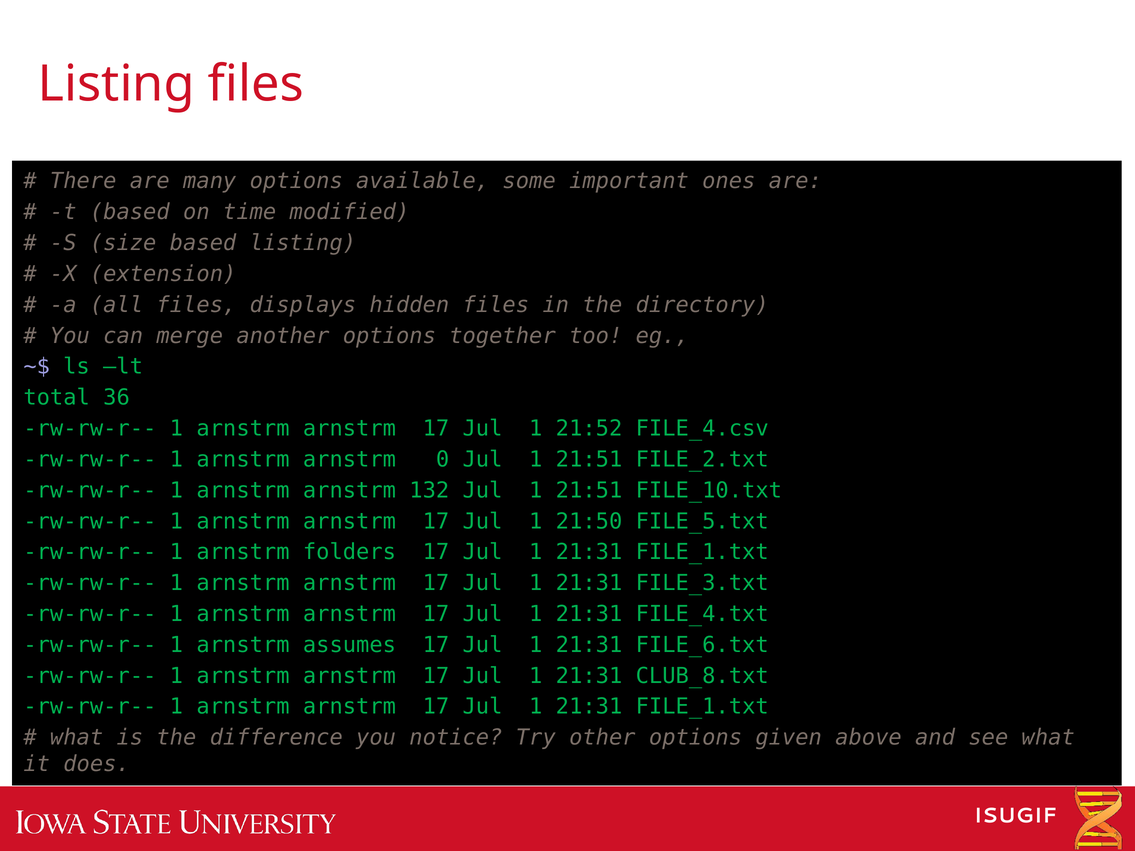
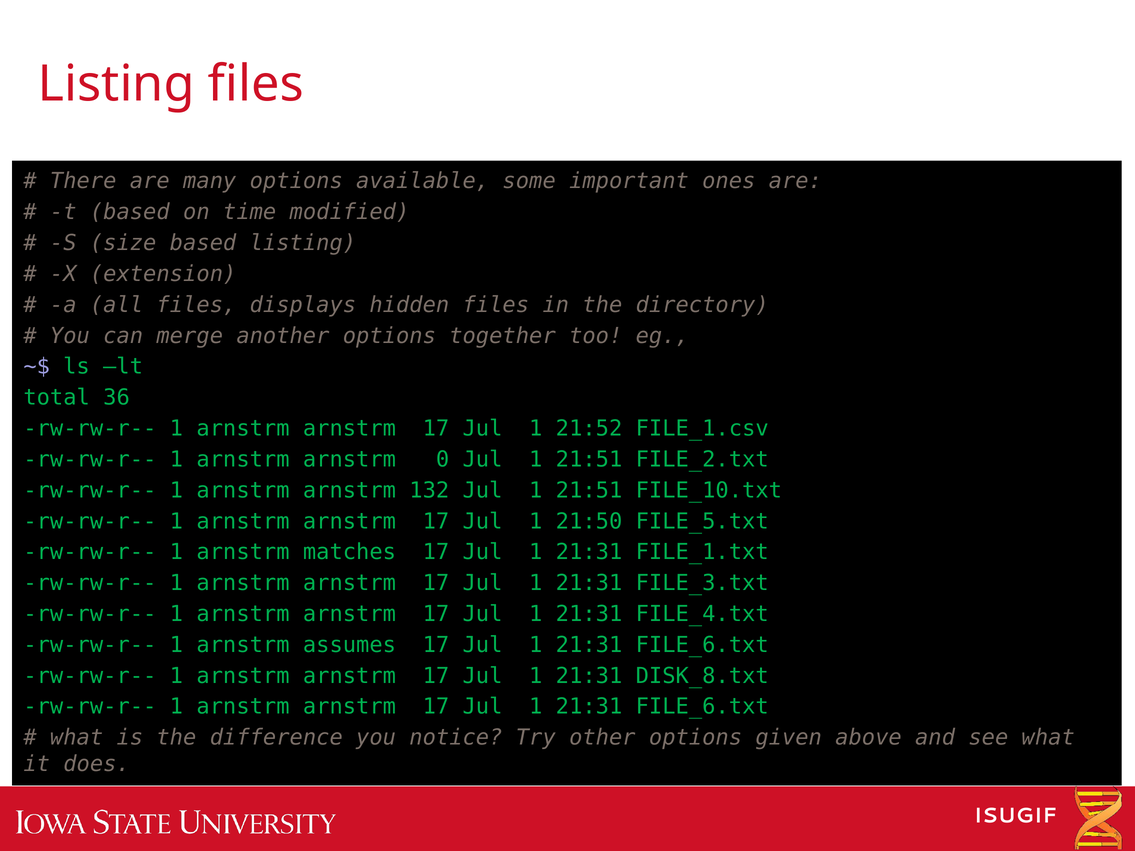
FILE_4.csv: FILE_4.csv -> FILE_1.csv
folders: folders -> matches
CLUB_8.txt: CLUB_8.txt -> DISK_8.txt
FILE_1.txt at (702, 707): FILE_1.txt -> FILE_6.txt
